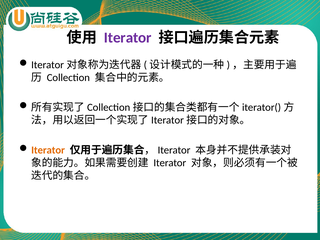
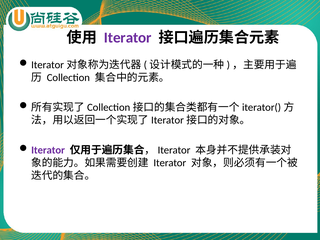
Iterator at (48, 150) colour: orange -> purple
